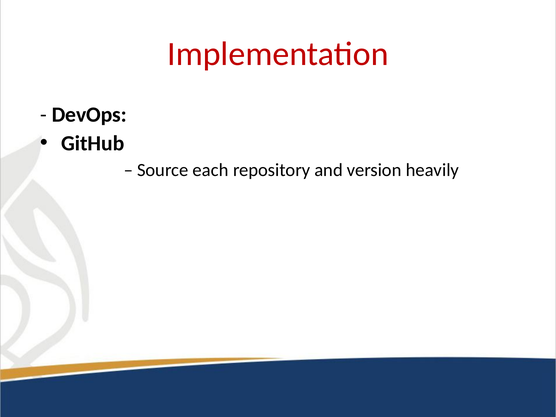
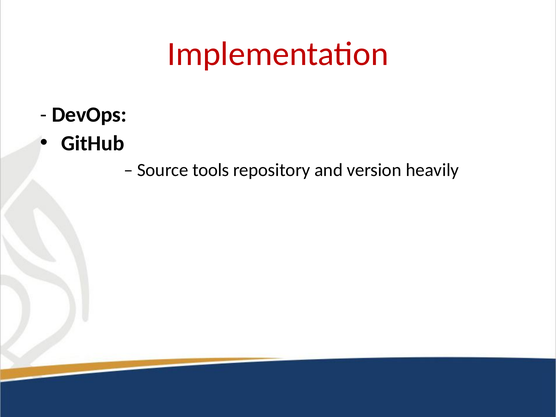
each: each -> tools
